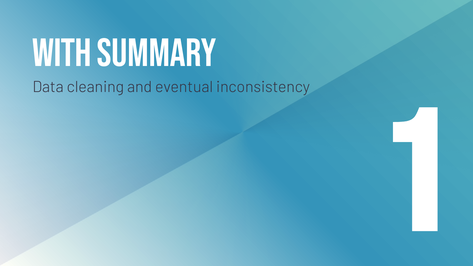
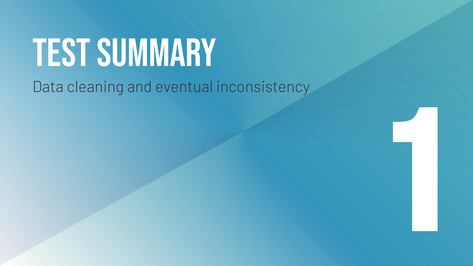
WITH: WITH -> TEST
